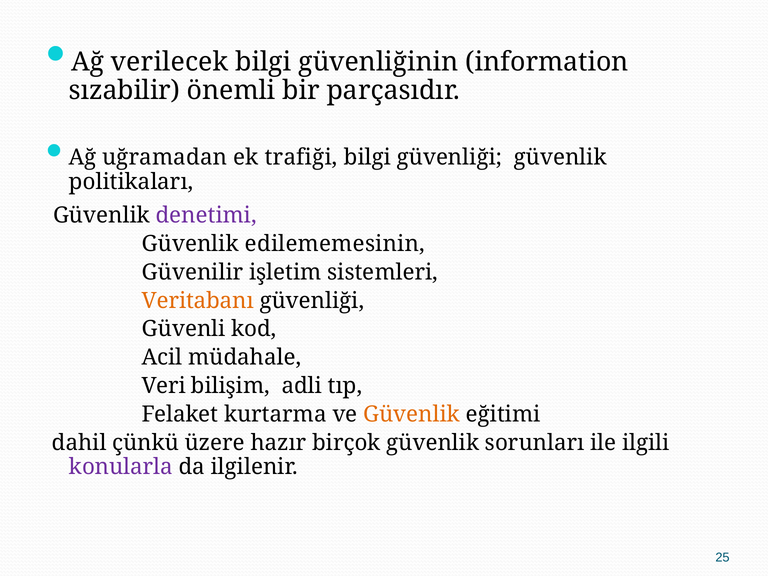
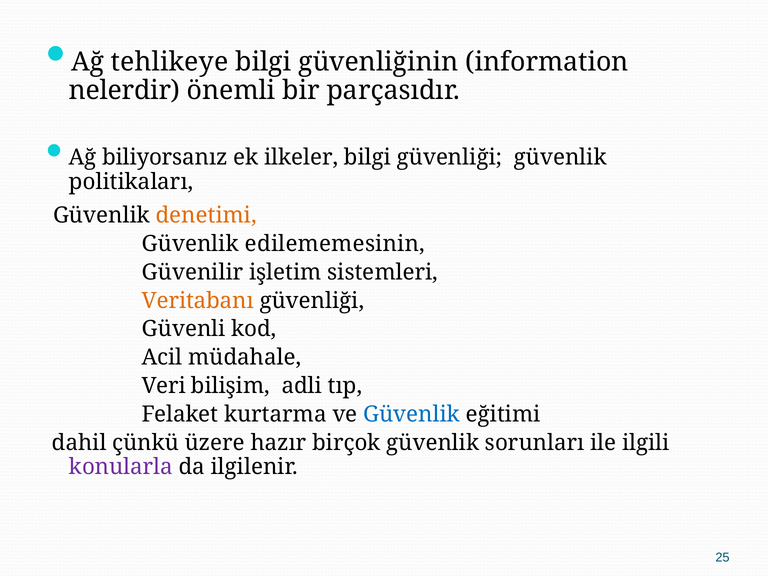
verilecek: verilecek -> tehlikeye
sızabilir: sızabilir -> nelerdir
uğramadan: uğramadan -> biliyorsanız
trafiği: trafiği -> ilkeler
denetimi colour: purple -> orange
Güvenlik at (412, 414) colour: orange -> blue
